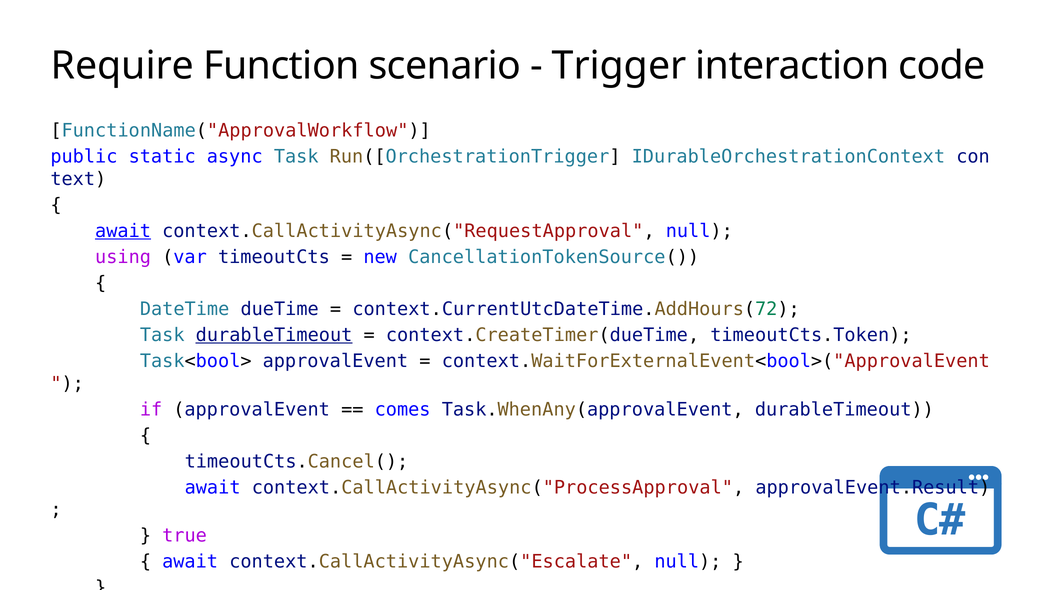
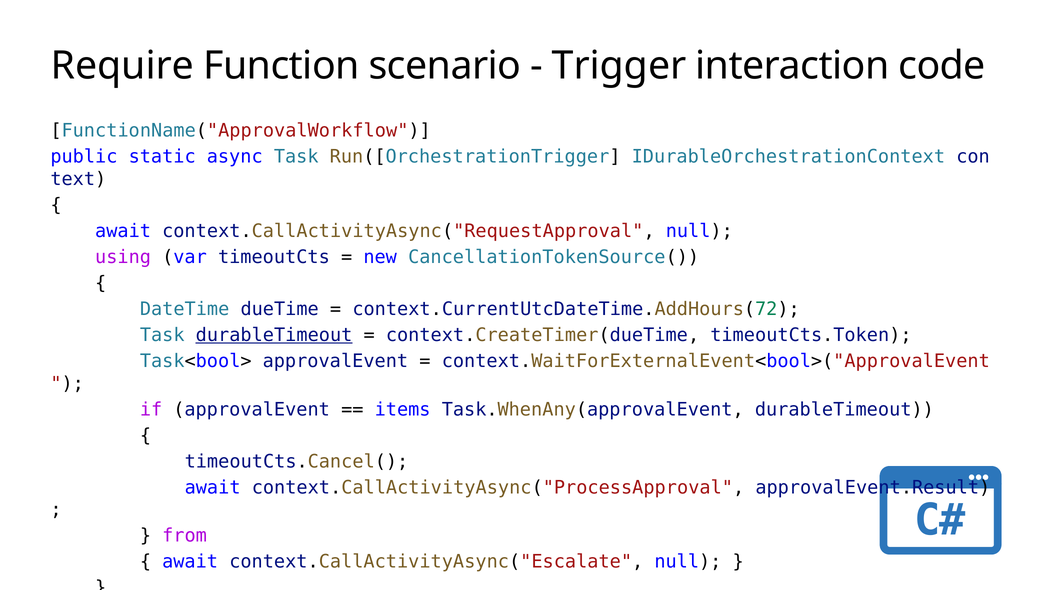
await at (123, 231) underline: present -> none
comes: comes -> items
true: true -> from
